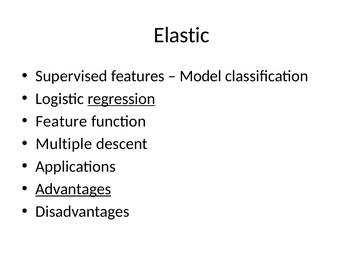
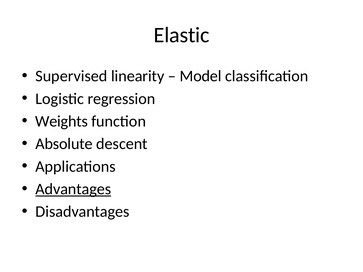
features: features -> linearity
regression underline: present -> none
Feature: Feature -> Weights
Multiple: Multiple -> Absolute
